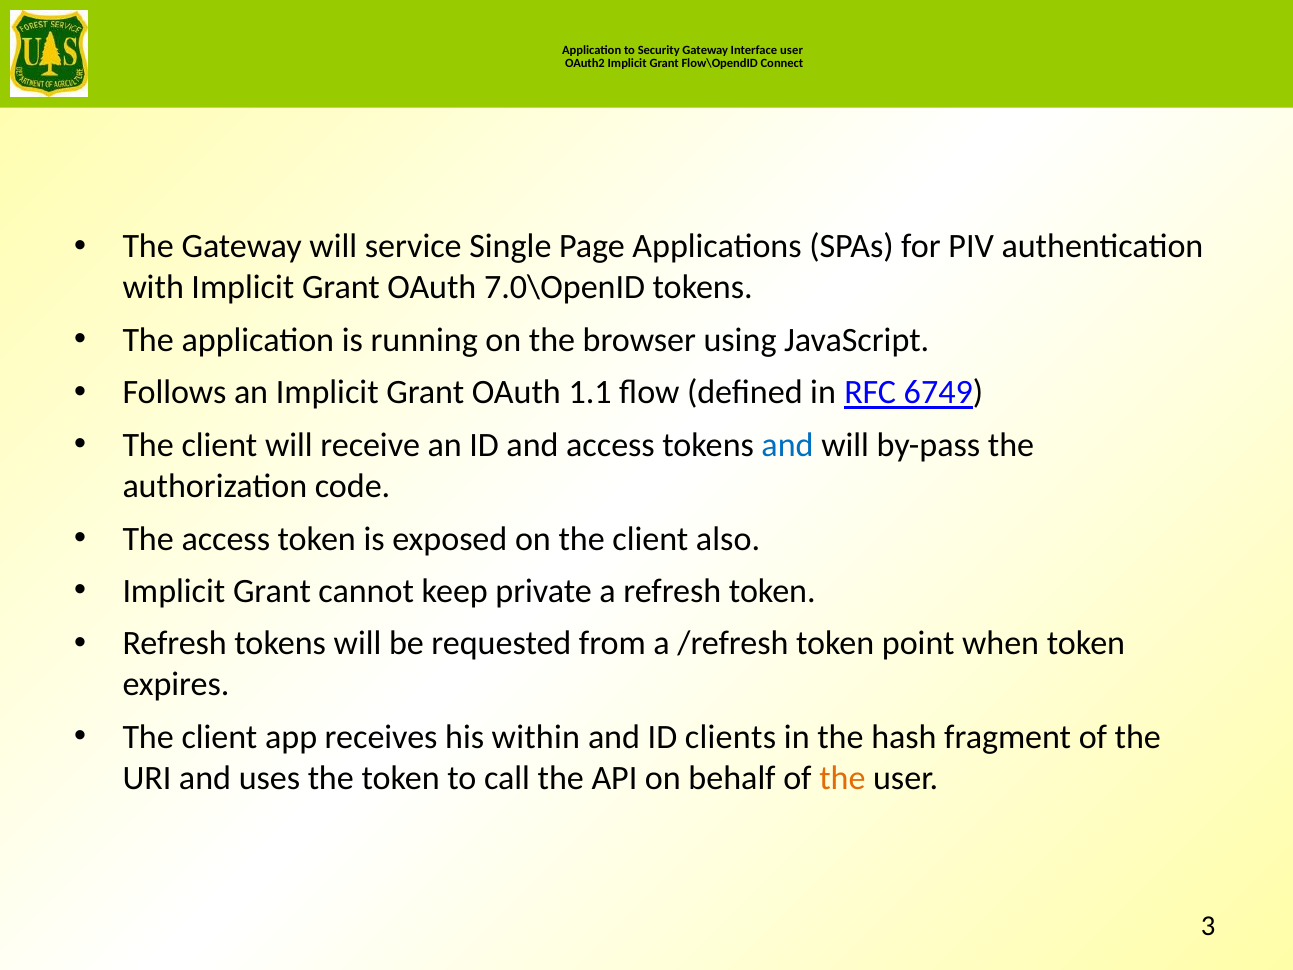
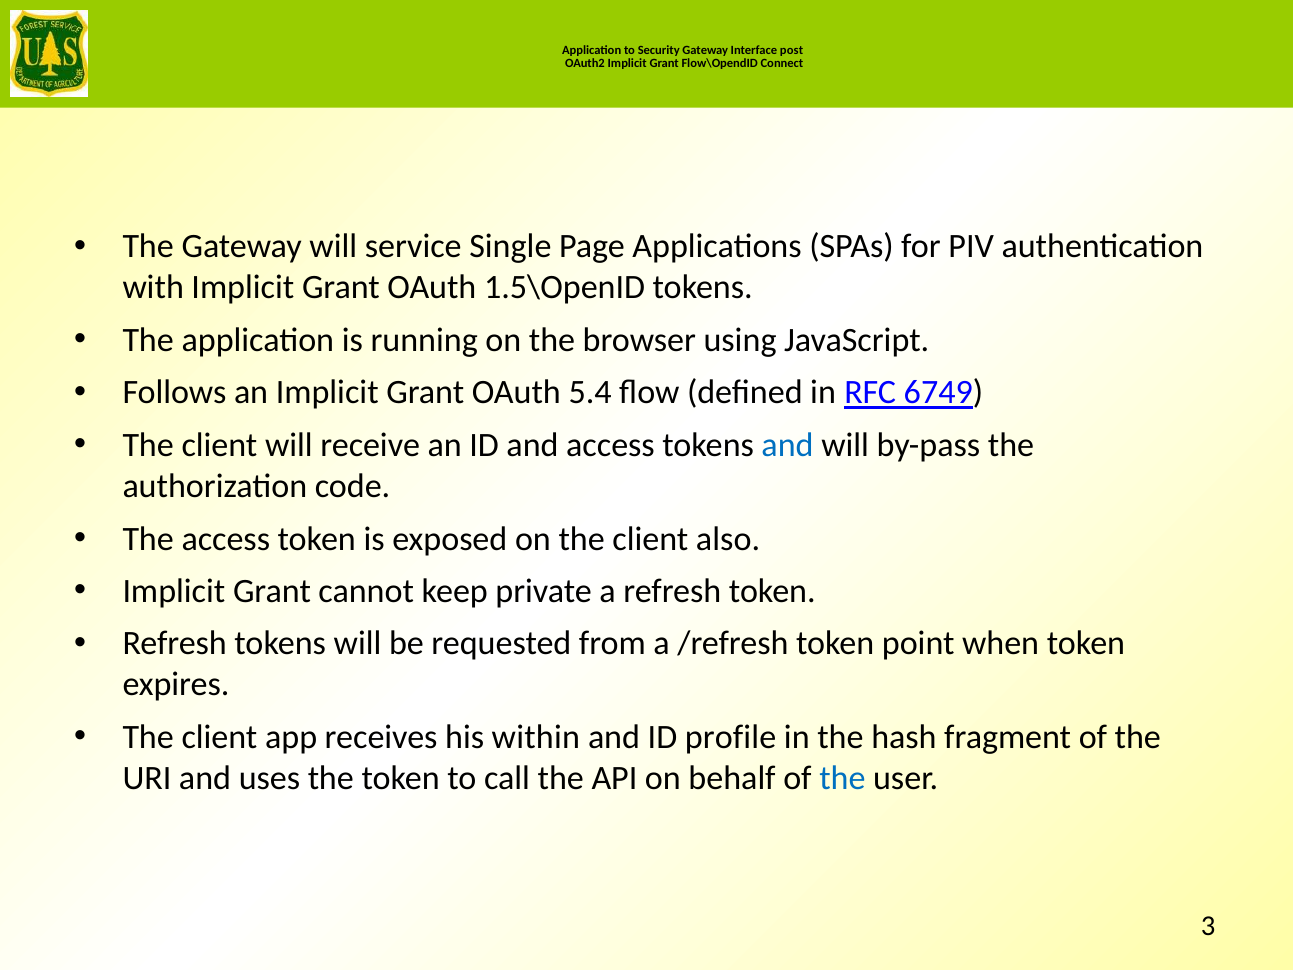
Interface user: user -> post
7.0\OpenID: 7.0\OpenID -> 1.5\OpenID
1.1: 1.1 -> 5.4
clients: clients -> profile
the at (842, 778) colour: orange -> blue
